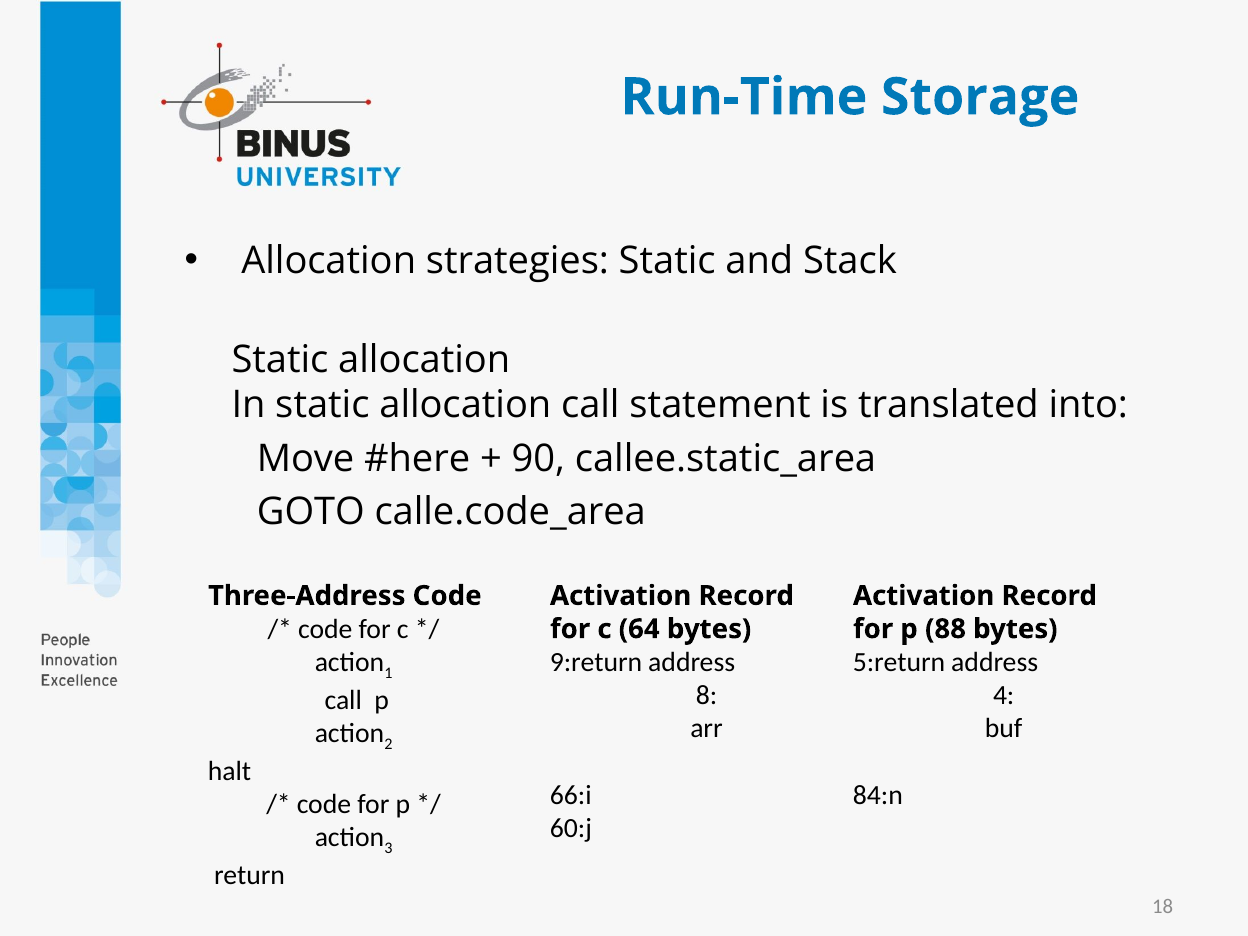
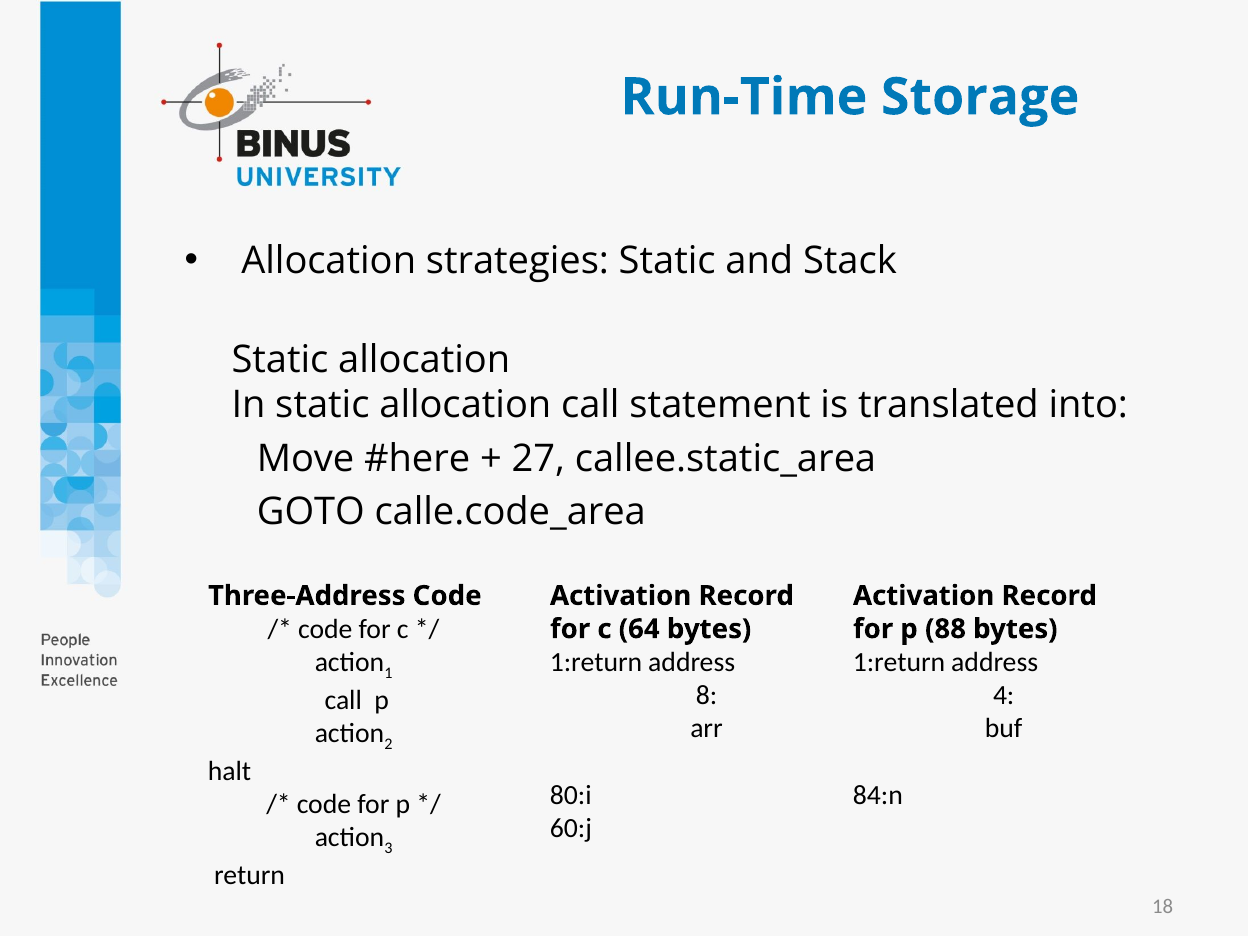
90: 90 -> 27
9:return at (596, 662): 9:return -> 1:return
5:return at (899, 662): 5:return -> 1:return
66:i: 66:i -> 80:i
